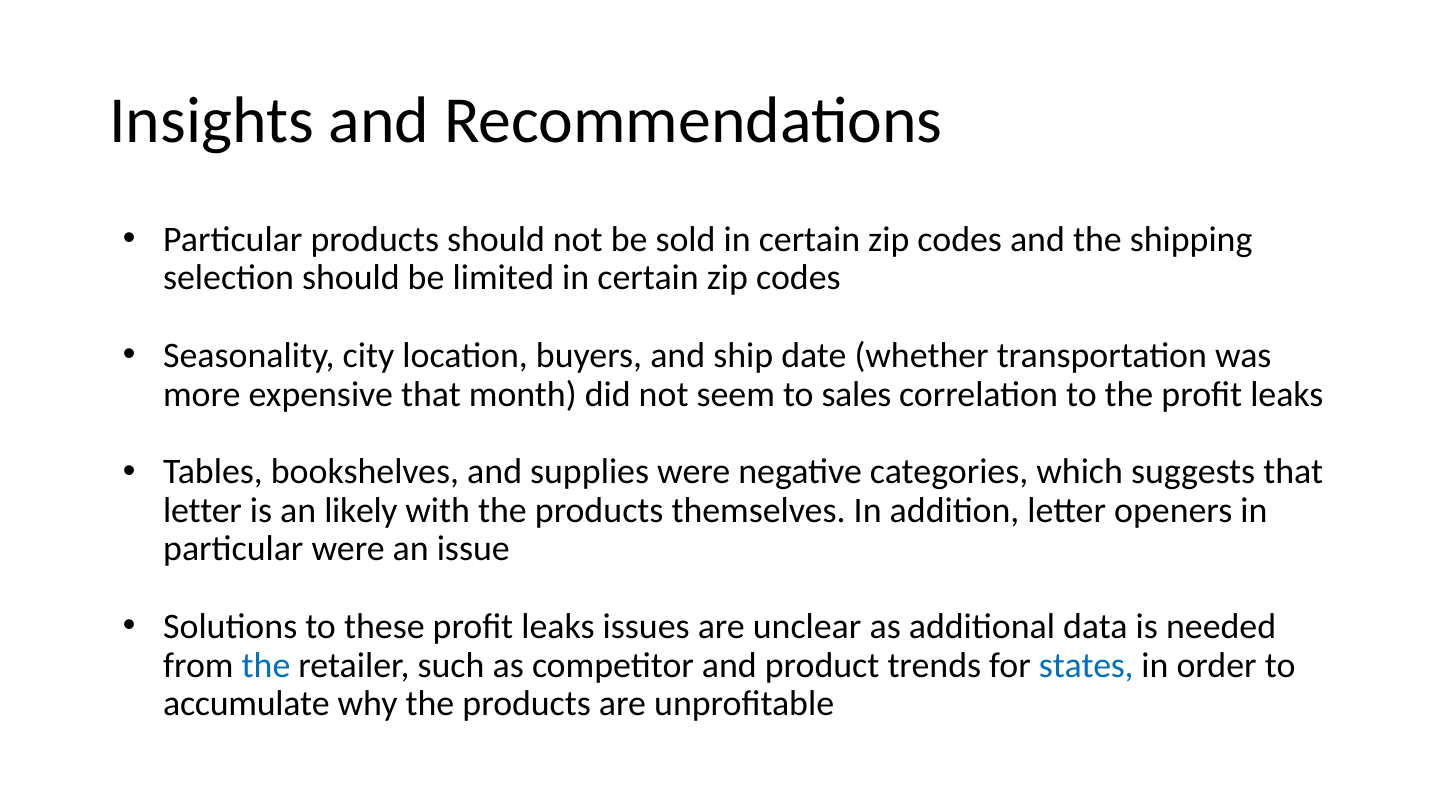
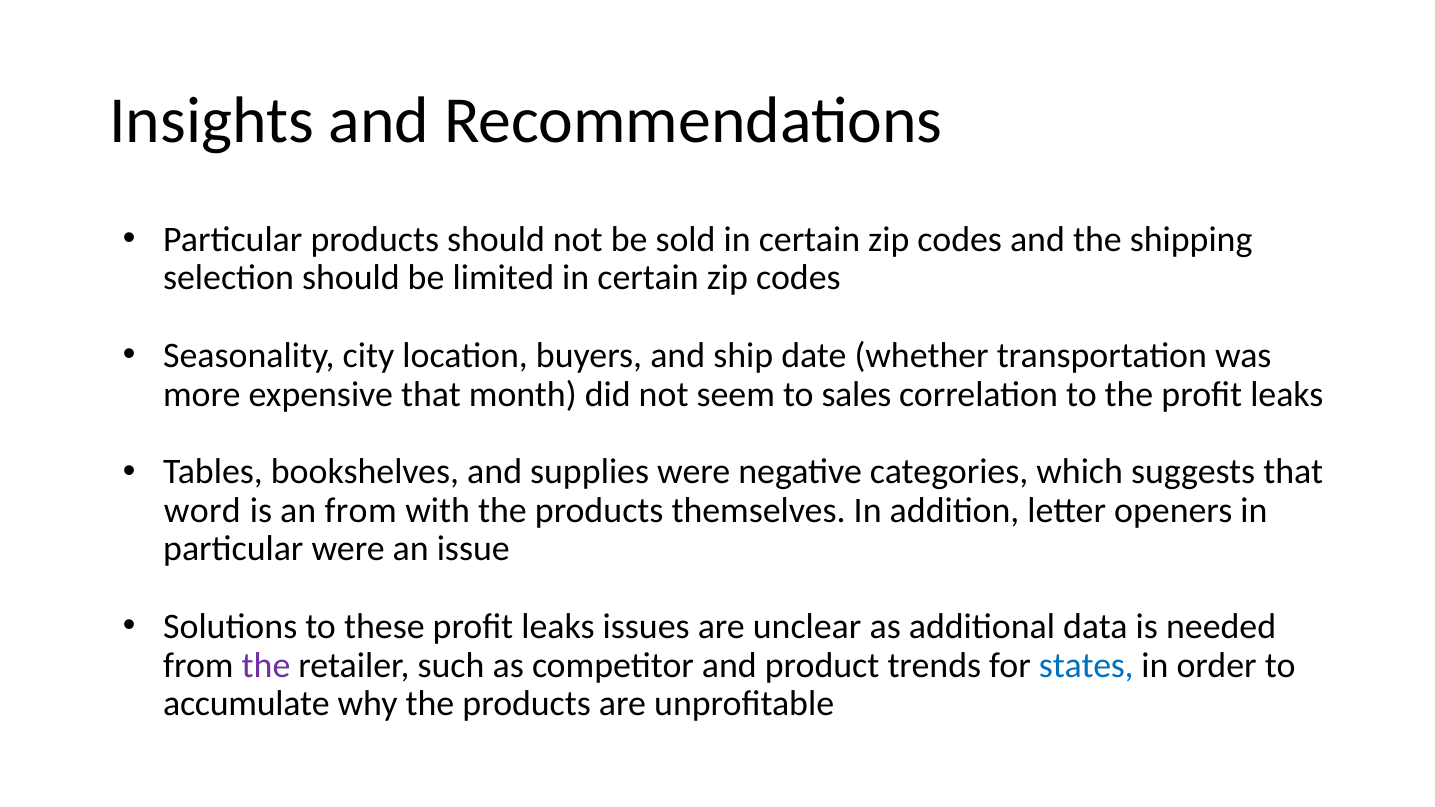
letter at (203, 511): letter -> word
an likely: likely -> from
the at (266, 665) colour: blue -> purple
